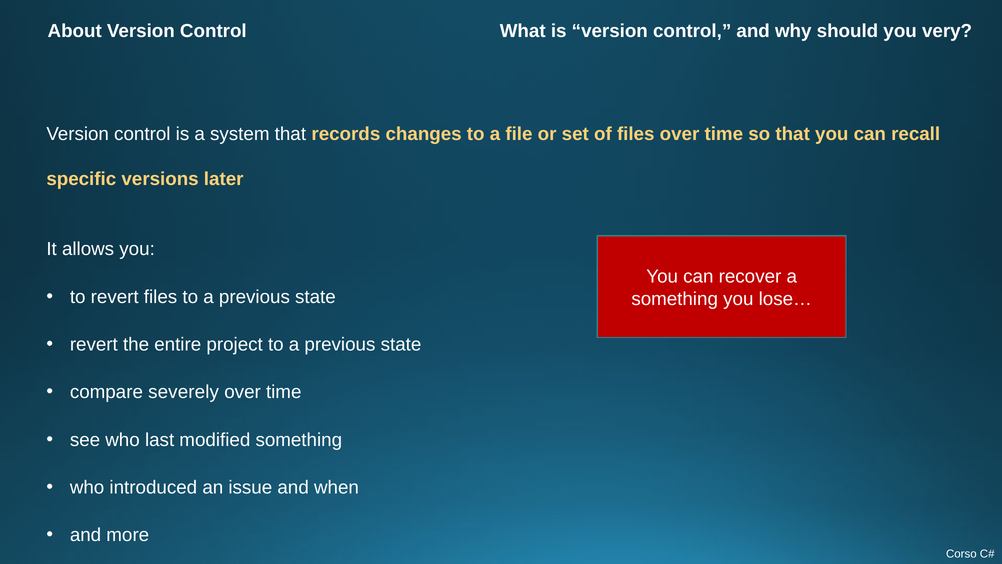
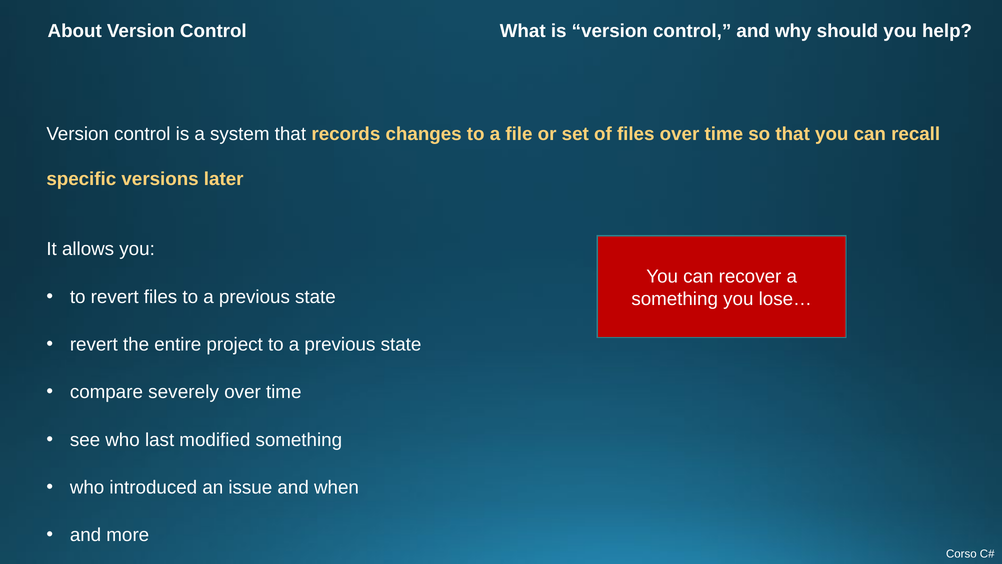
very: very -> help
